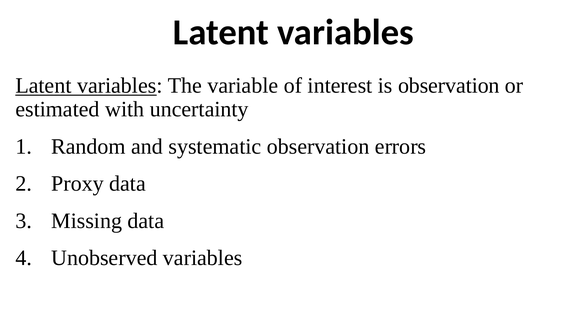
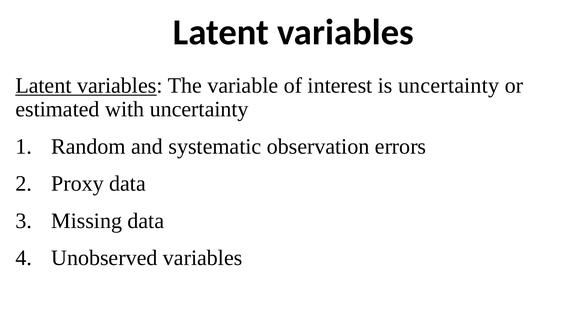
is observation: observation -> uncertainty
